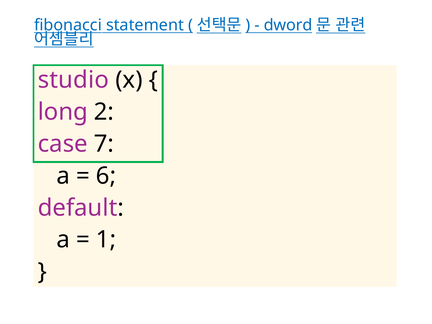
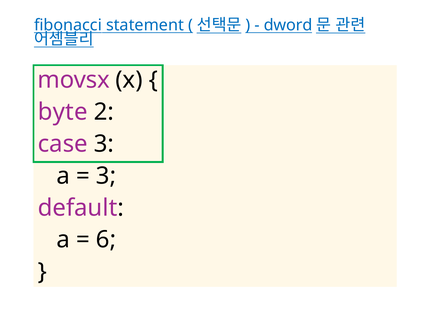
studio: studio -> movsx
long: long -> byte
case 7: 7 -> 3
6 at (106, 176): 6 -> 3
1: 1 -> 6
